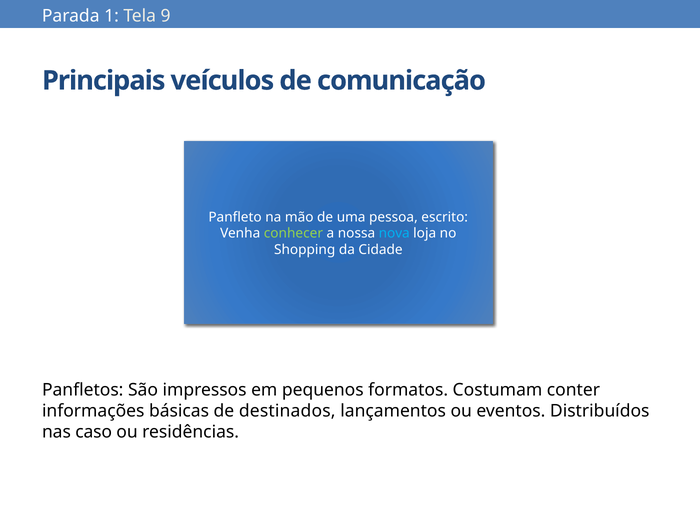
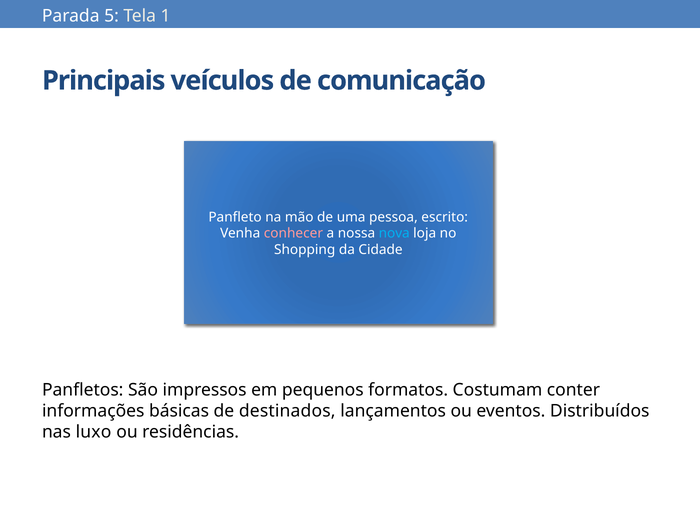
1: 1 -> 5
9: 9 -> 1
conhecer colour: light green -> pink
caso: caso -> luxo
